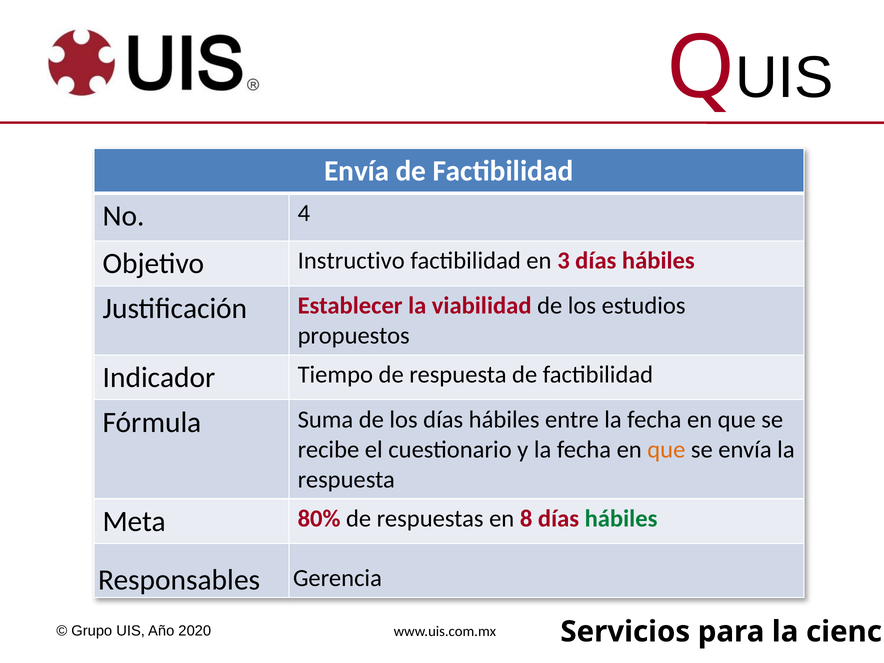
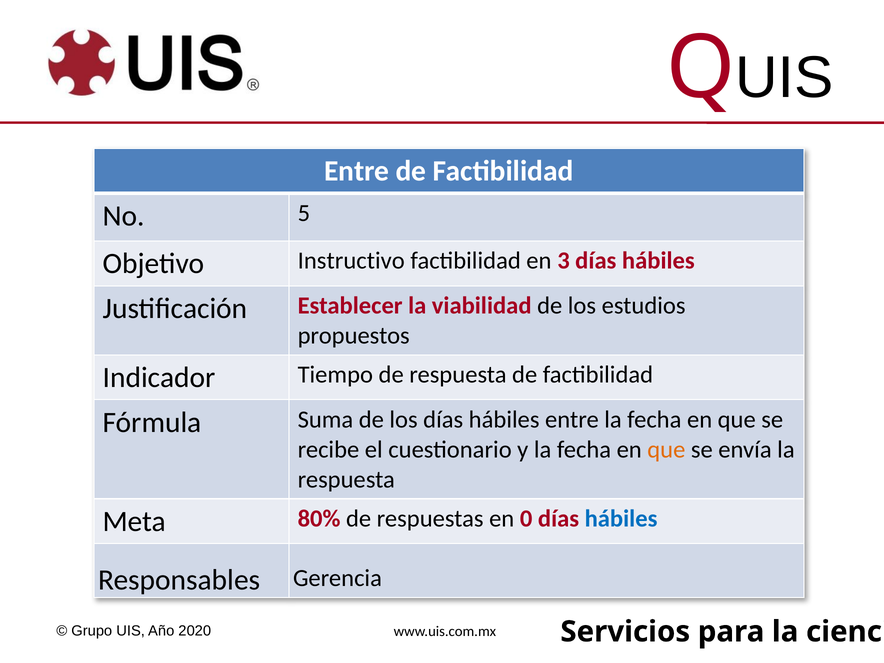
Envía at (357, 171): Envía -> Entre
4: 4 -> 5
8: 8 -> 0
hábiles at (621, 518) colour: green -> blue
